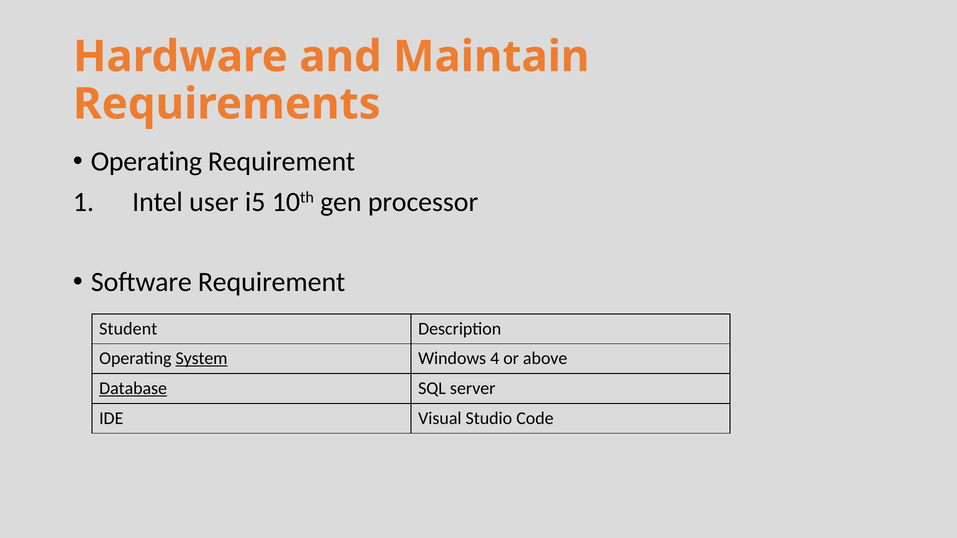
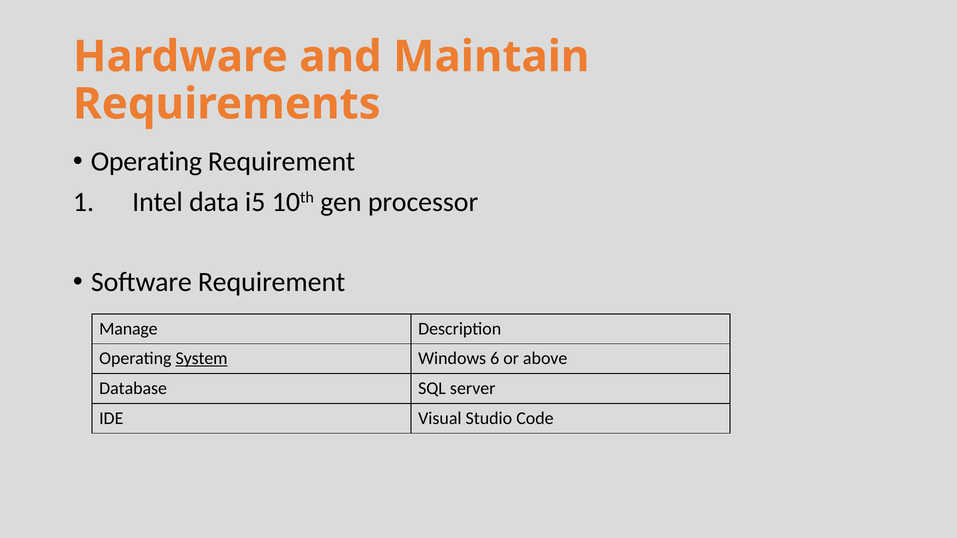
user: user -> data
Student: Student -> Manage
4: 4 -> 6
Database underline: present -> none
